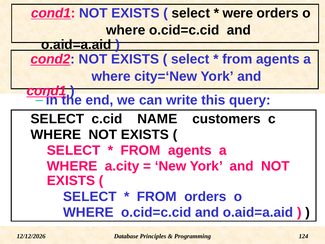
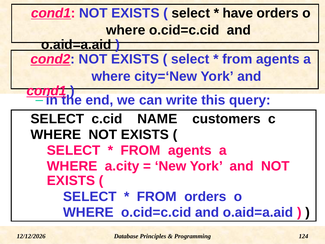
were: were -> have
